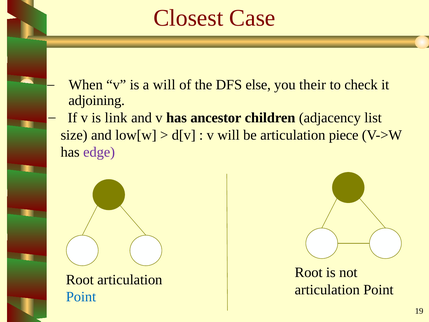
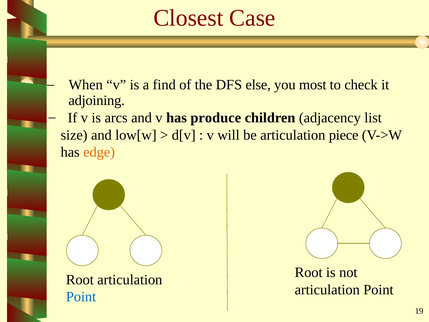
a will: will -> find
their: their -> most
link: link -> arcs
ancestor: ancestor -> produce
edge colour: purple -> orange
